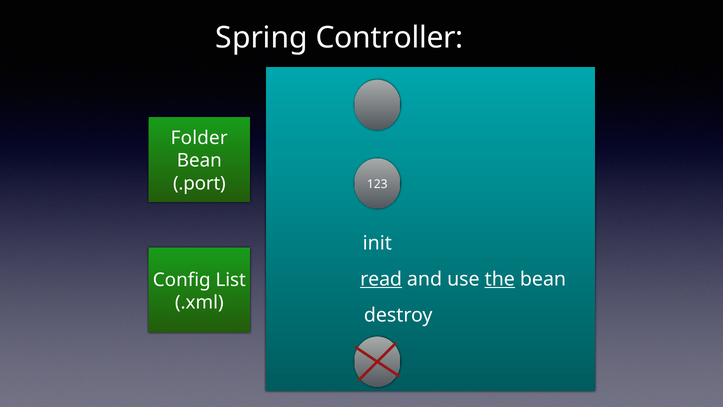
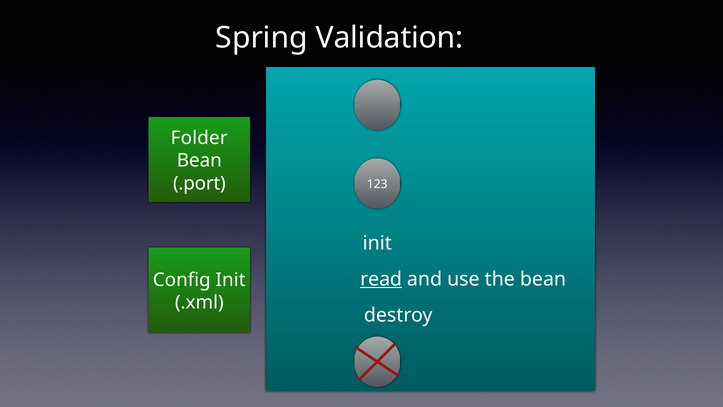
Controller: Controller -> Validation
the underline: present -> none
Config List: List -> Init
